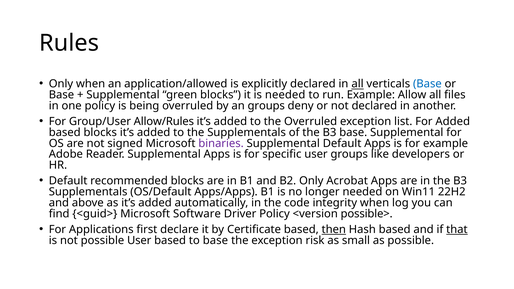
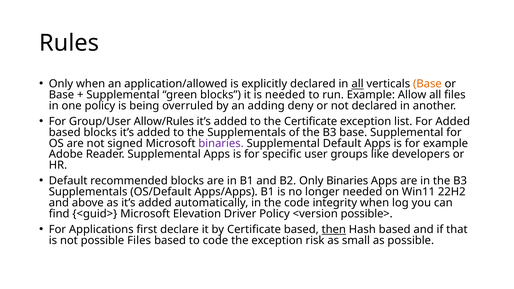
Base at (427, 84) colour: blue -> orange
an groups: groups -> adding
the Overruled: Overruled -> Certificate
Only Acrobat: Acrobat -> Binaries
Software: Software -> Elevation
that underline: present -> none
possible User: User -> Files
to base: base -> code
